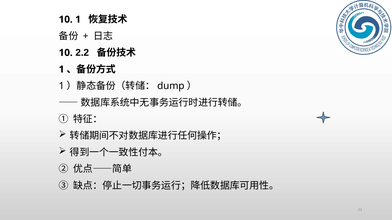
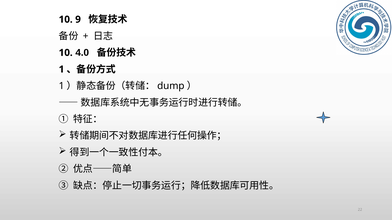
10 1: 1 -> 9
2.2: 2.2 -> 4.0
